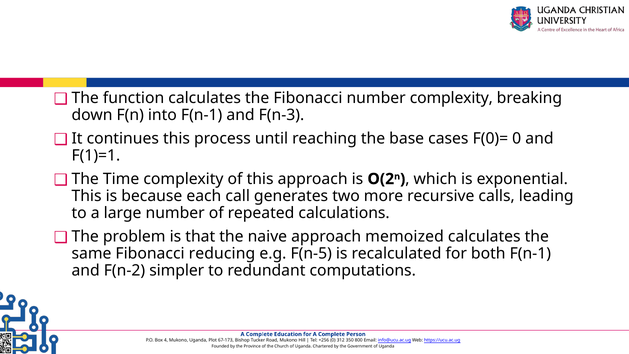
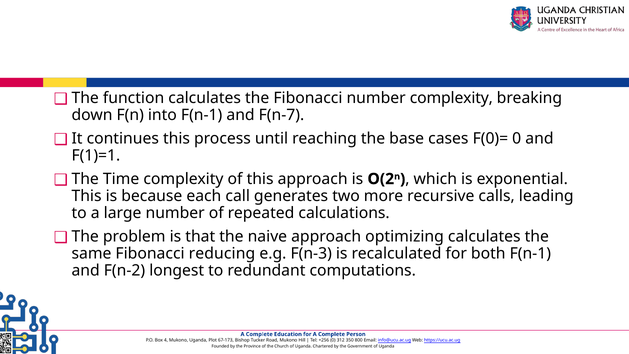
F(n-3: F(n-3 -> F(n-7
memoized: memoized -> optimizing
F(n-5: F(n-5 -> F(n-3
simpler: simpler -> longest
